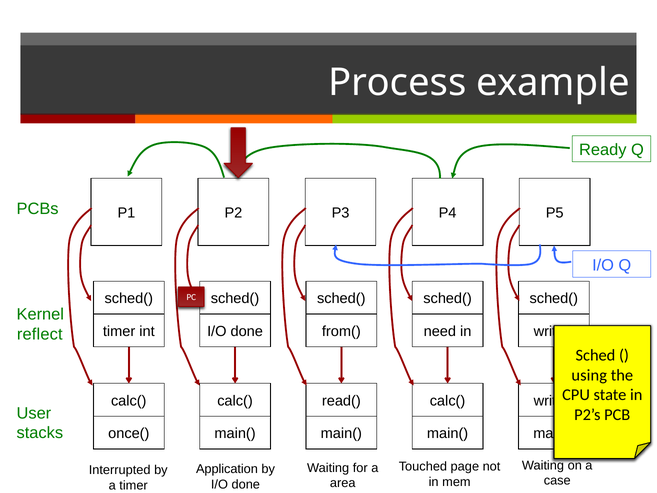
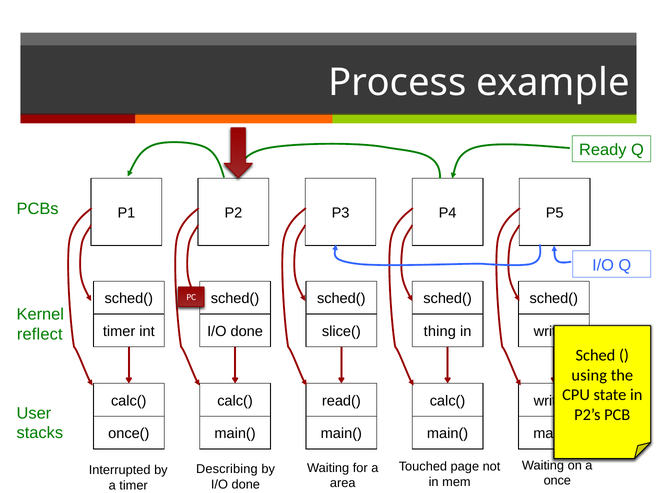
from(: from( -> slice(
need: need -> thing
Application: Application -> Describing
case: case -> once
